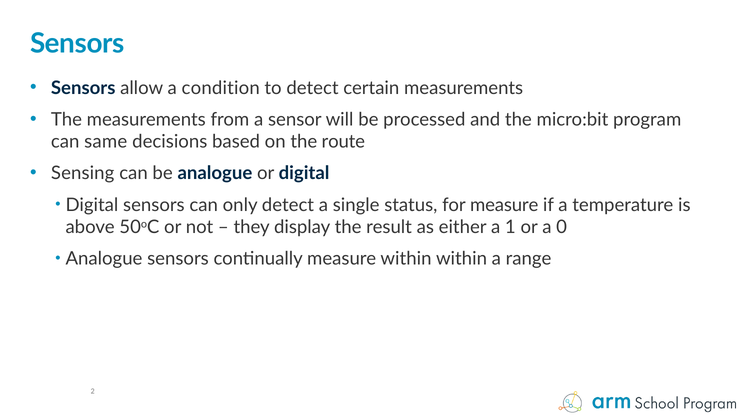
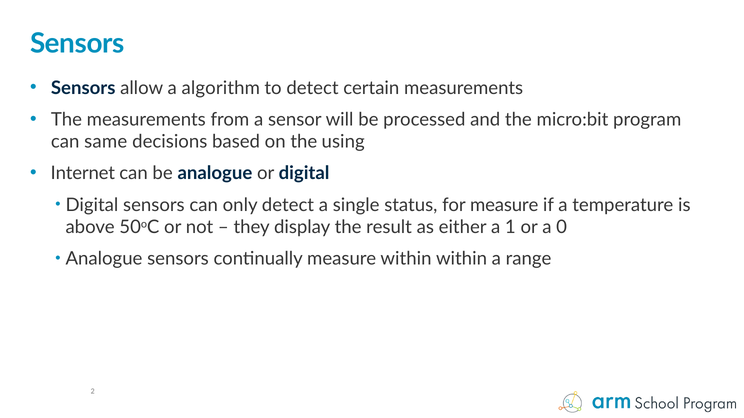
condition: condition -> algorithm
route: route -> using
Sensing: Sensing -> Internet
